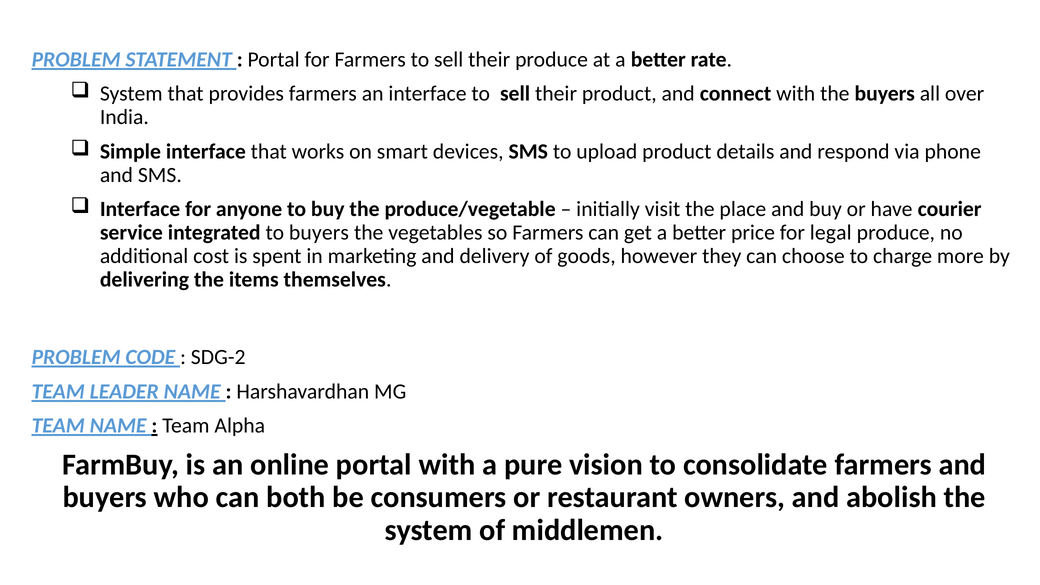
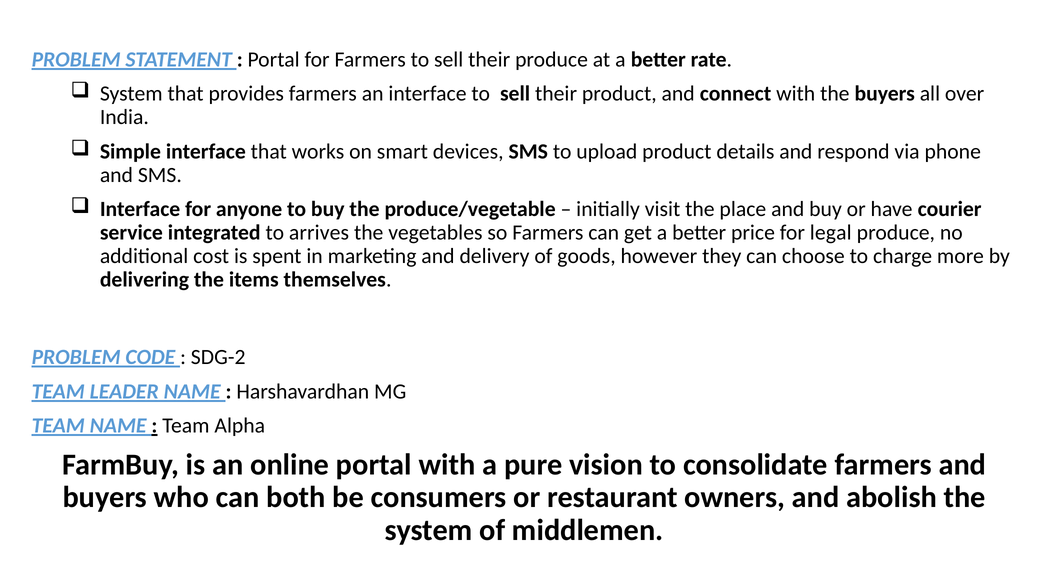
to buyers: buyers -> arrives
